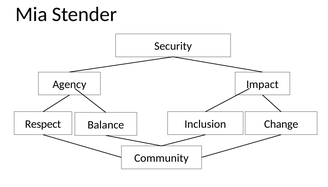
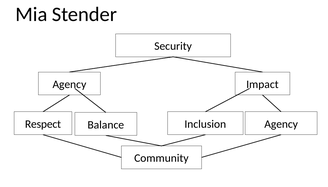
Change at (281, 124): Change -> Agency
